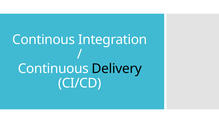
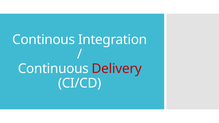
Delivery colour: black -> red
